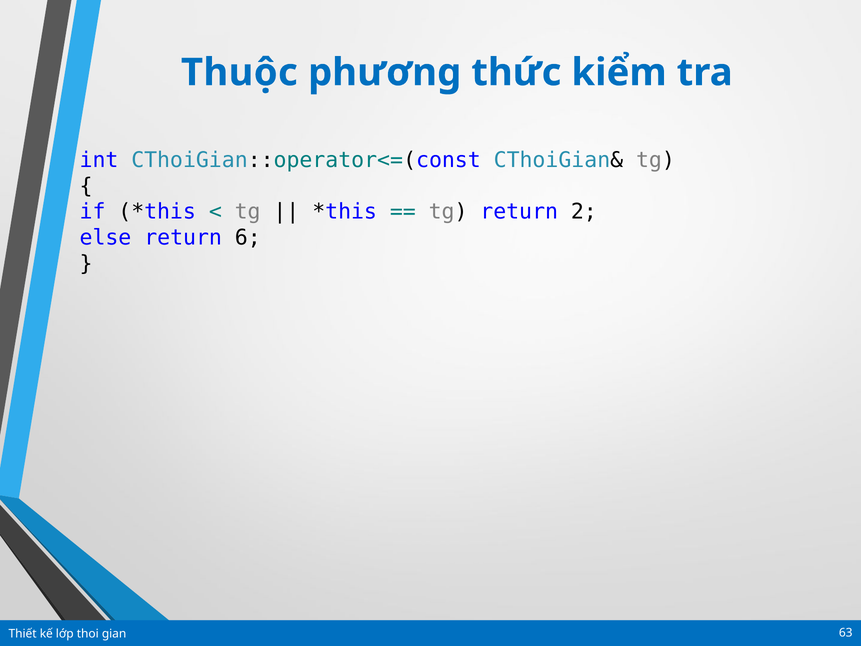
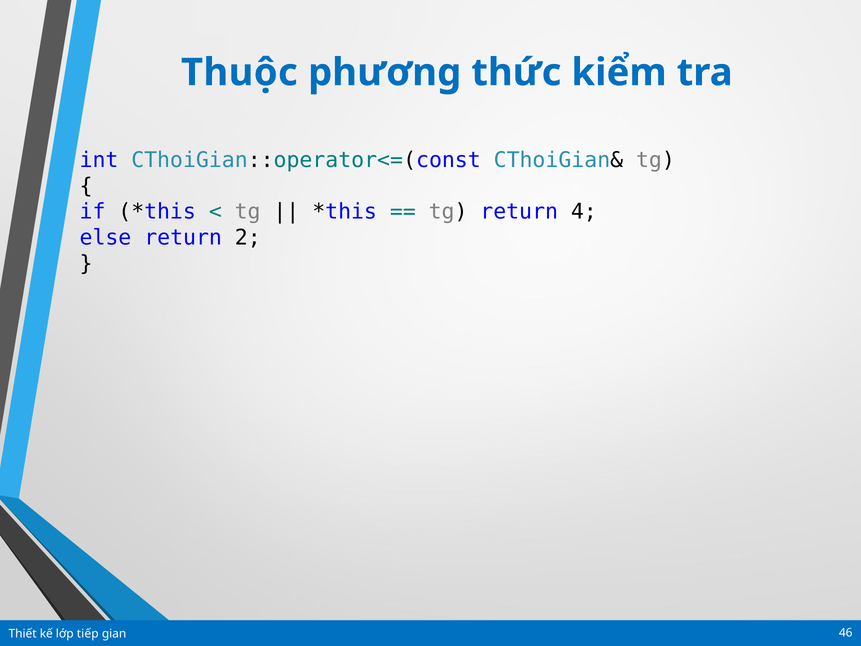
2: 2 -> 4
6: 6 -> 2
thoi: thoi -> tiếp
63: 63 -> 46
